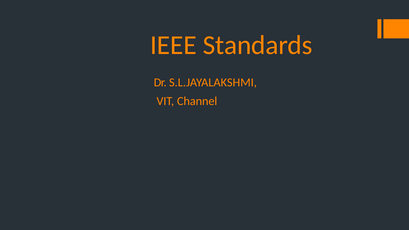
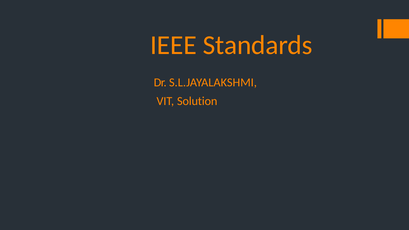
Channel: Channel -> Solution
